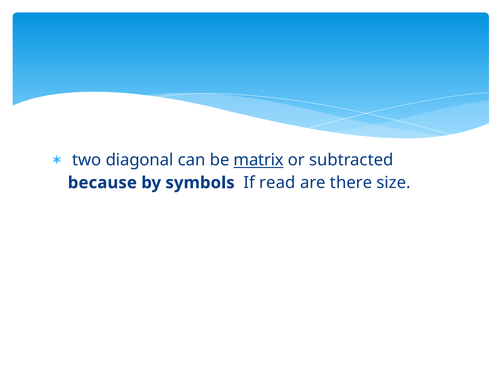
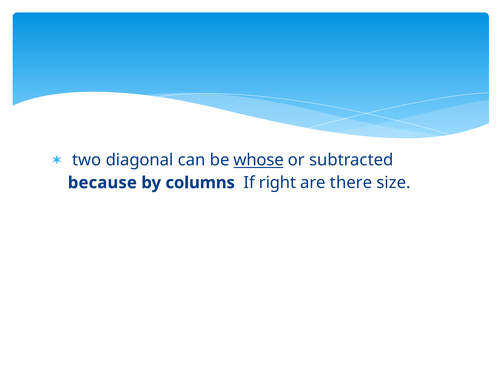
matrix: matrix -> whose
symbols: symbols -> columns
read: read -> right
